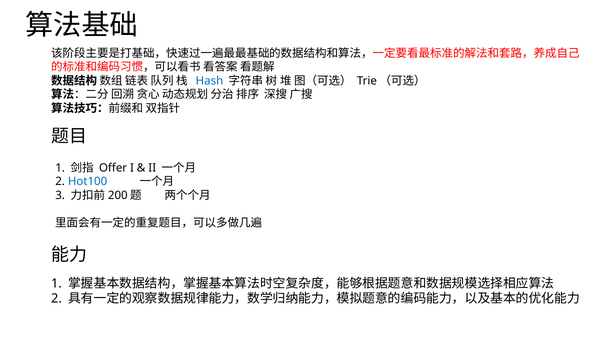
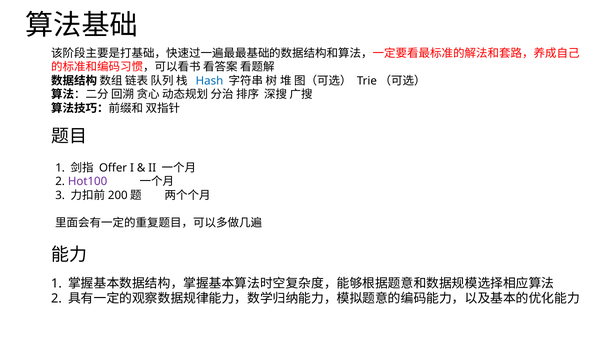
Hot100 colour: blue -> purple
